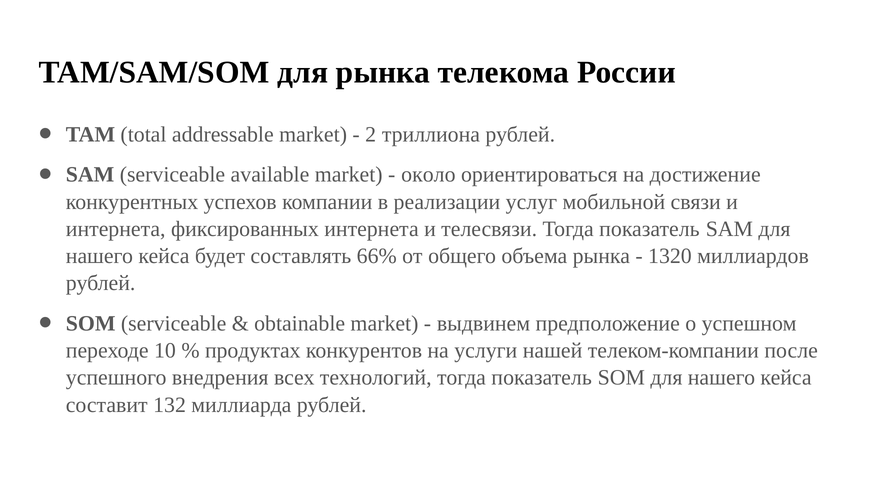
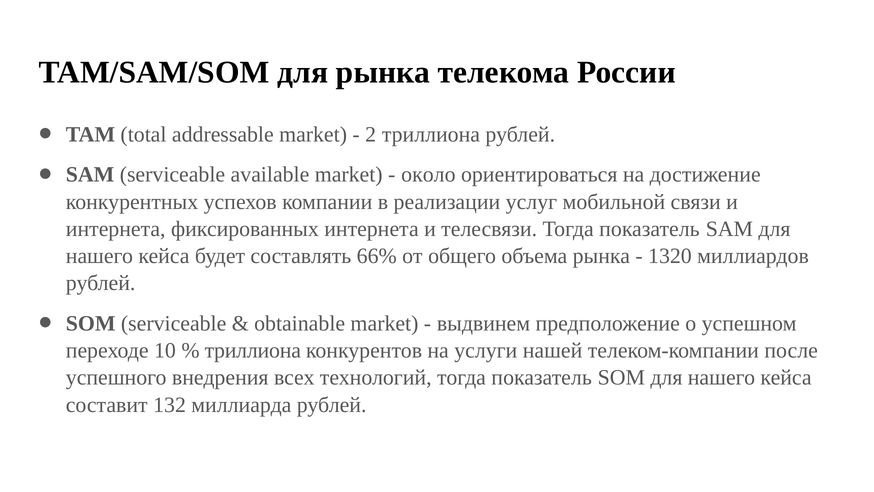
продуктах at (253, 350): продуктах -> триллиона
